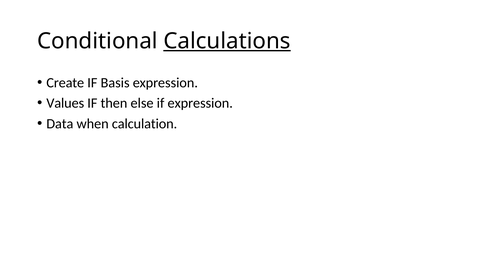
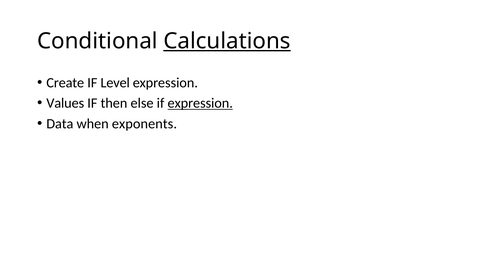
Basis: Basis -> Level
expression at (200, 103) underline: none -> present
calculation: calculation -> exponents
